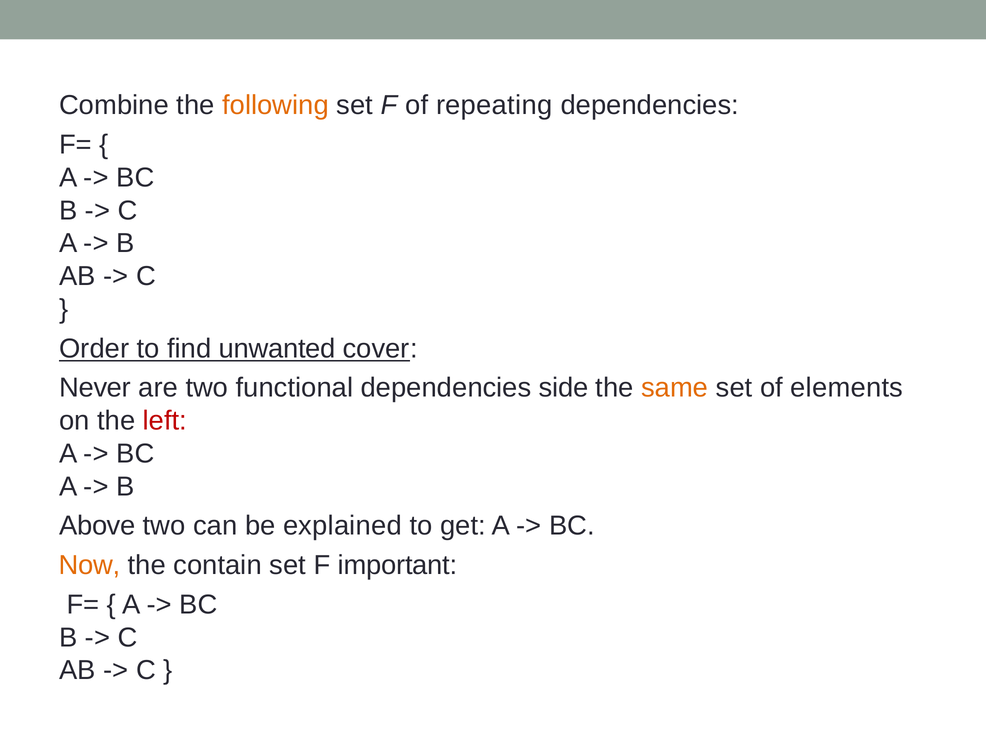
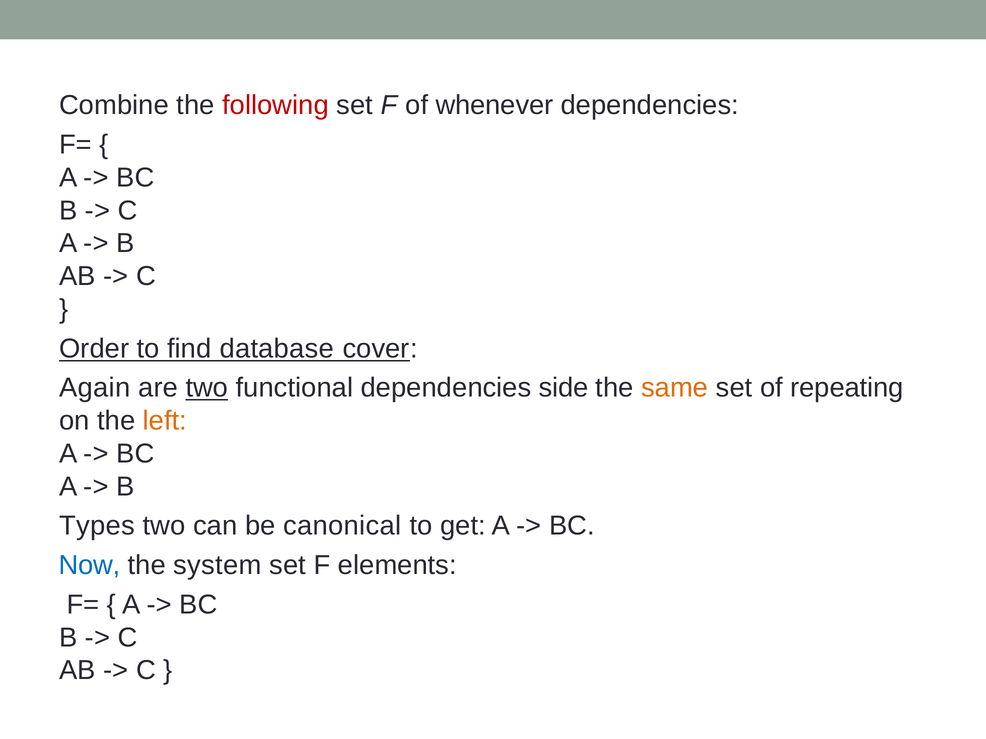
following colour: orange -> red
repeating: repeating -> whenever
unwanted: unwanted -> database
Never: Never -> Again
two at (207, 388) underline: none -> present
elements: elements -> repeating
left colour: red -> orange
Above: Above -> Types
explained: explained -> canonical
Now colour: orange -> blue
contain: contain -> system
important: important -> elements
